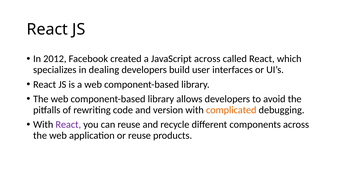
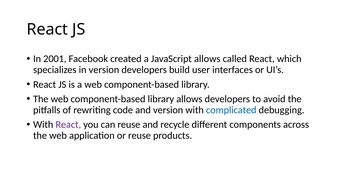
2012: 2012 -> 2001
JavaScript across: across -> allows
in dealing: dealing -> version
complicated colour: orange -> blue
